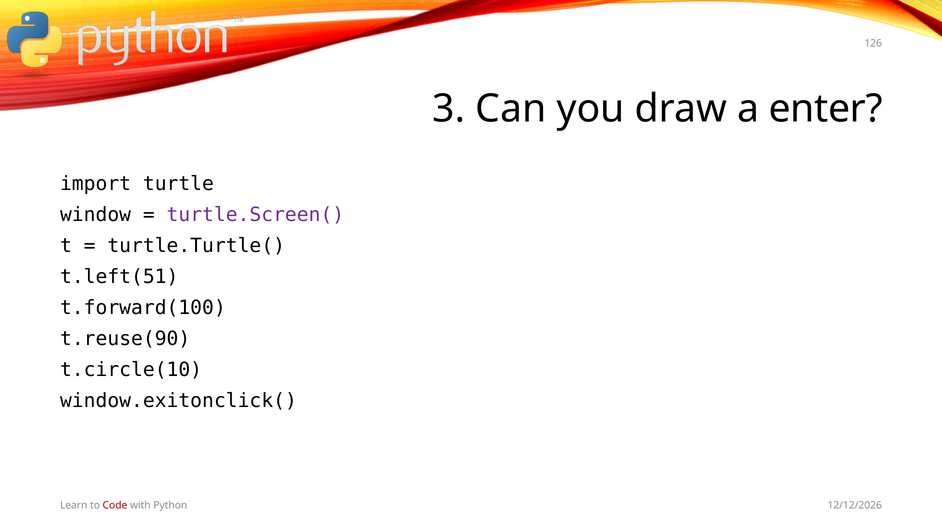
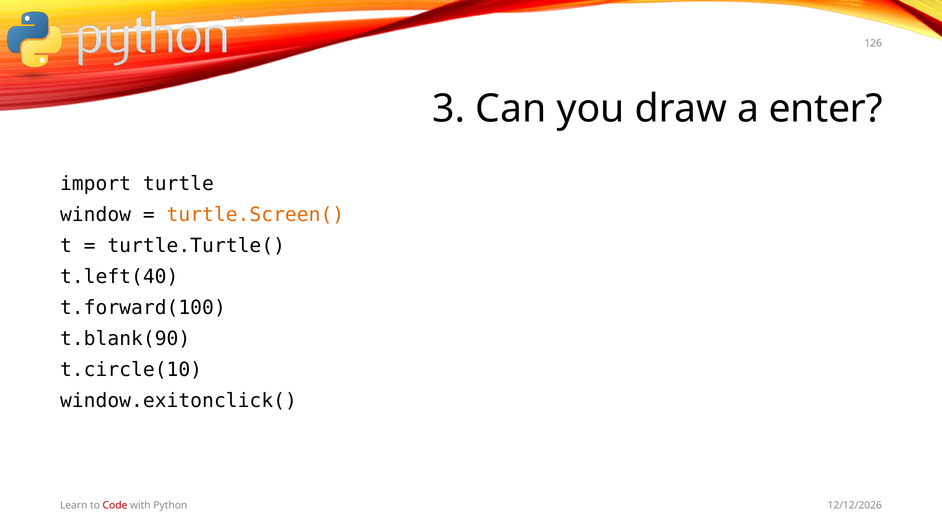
turtle.Screen( colour: purple -> orange
t.left(51: t.left(51 -> t.left(40
t.reuse(90: t.reuse(90 -> t.blank(90
